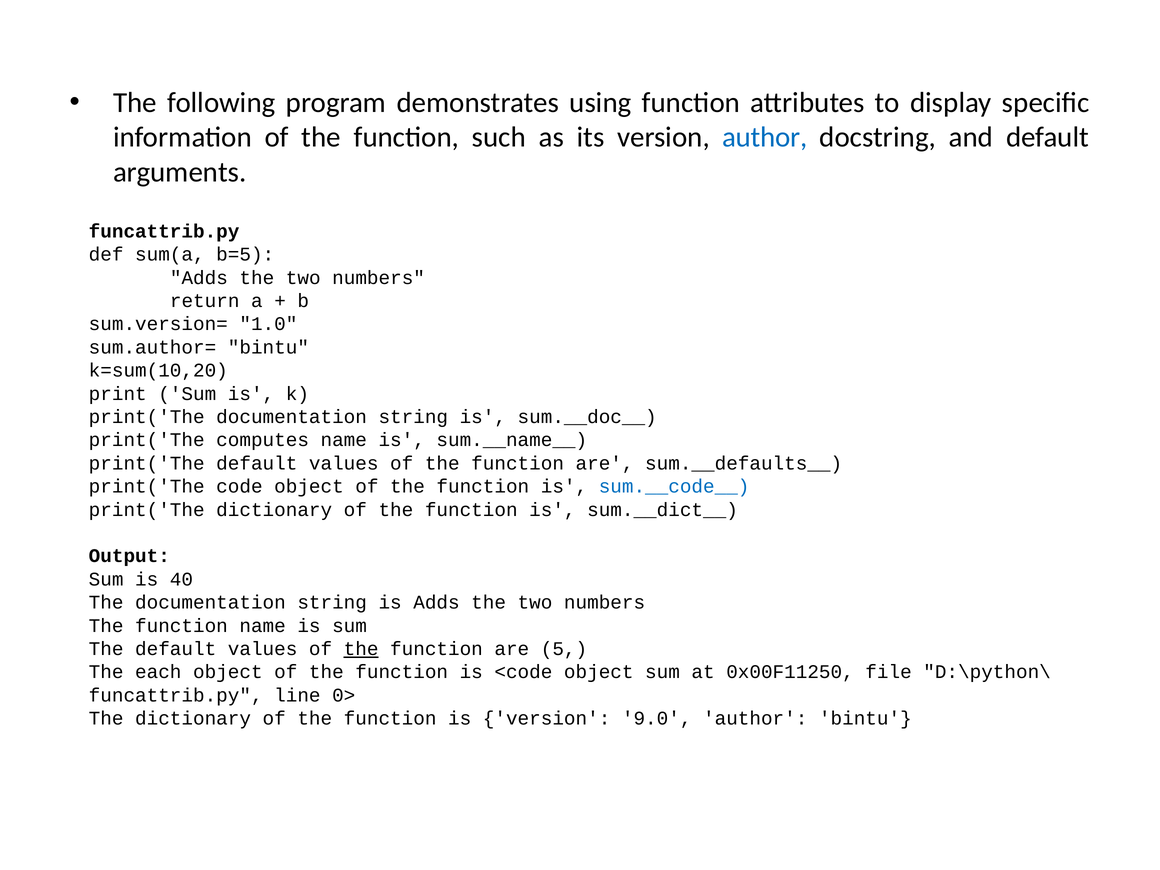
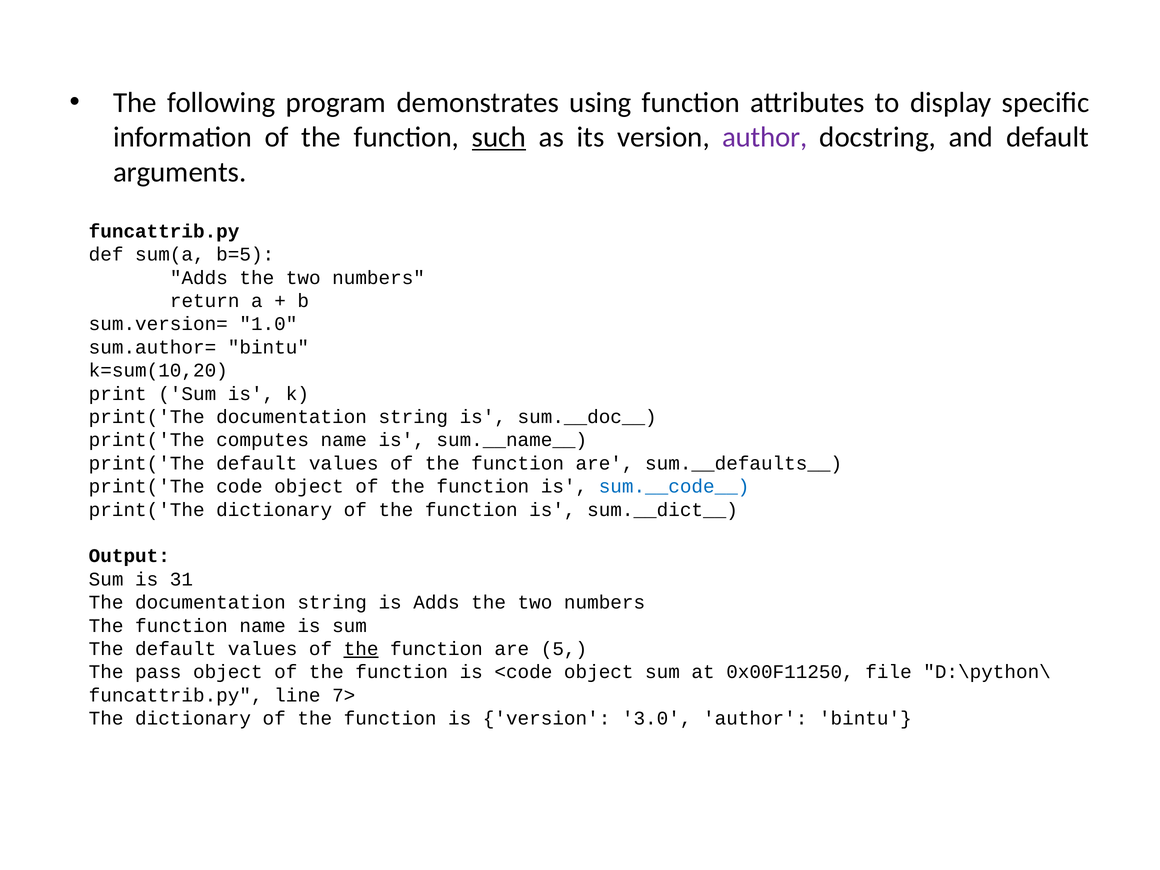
such underline: none -> present
author at (765, 137) colour: blue -> purple
40: 40 -> 31
each: each -> pass
0>: 0> -> 7>
9.0: 9.0 -> 3.0
